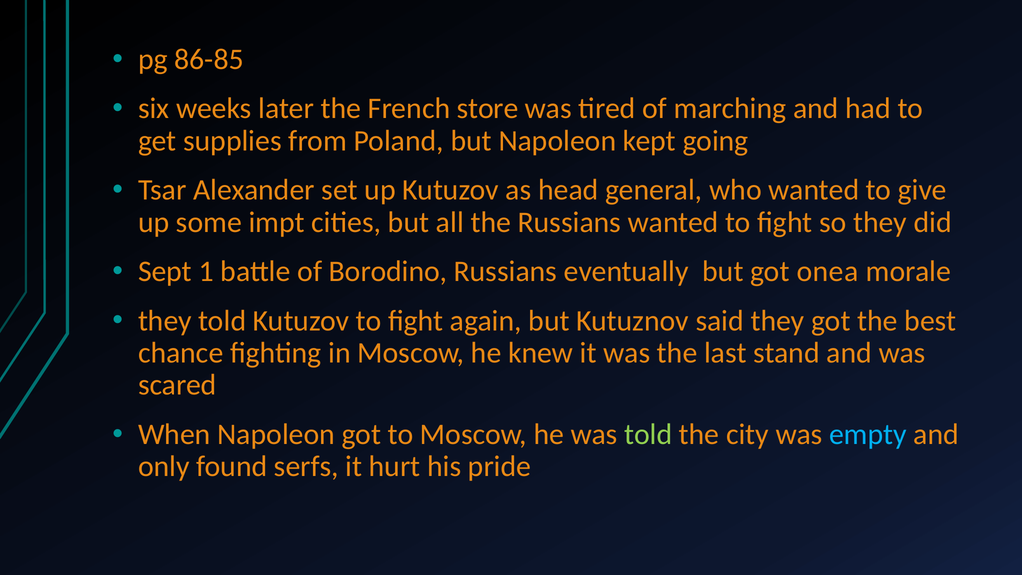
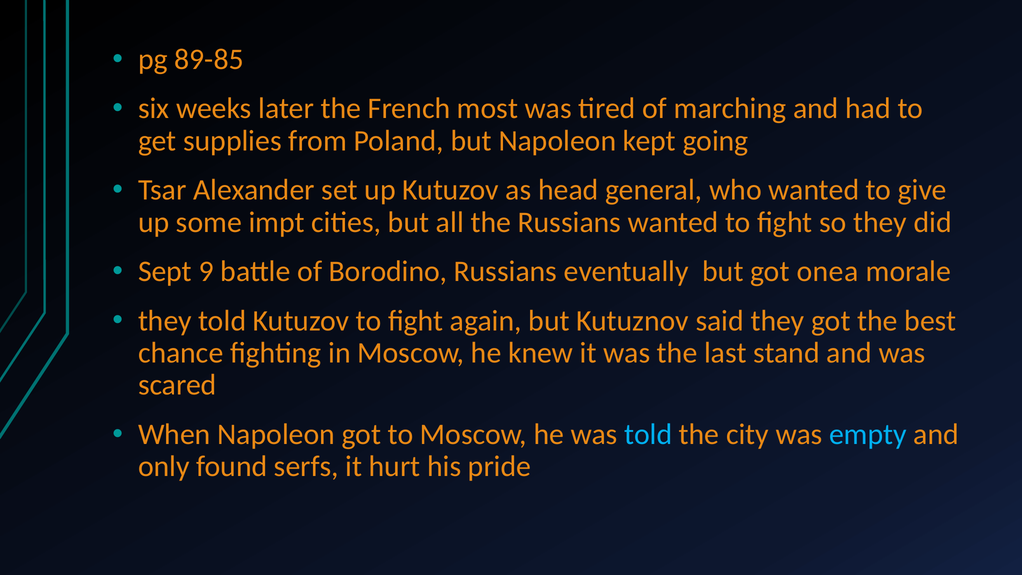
86-85: 86-85 -> 89-85
store: store -> most
1: 1 -> 9
told at (648, 434) colour: light green -> light blue
